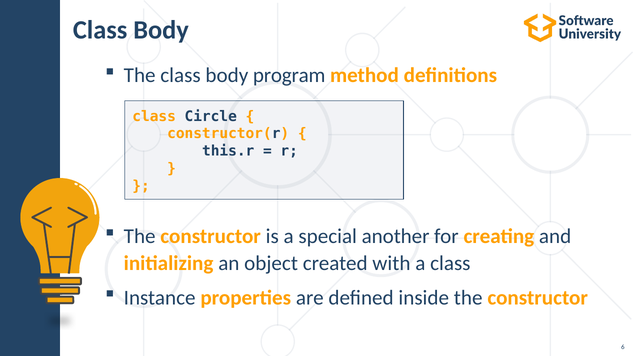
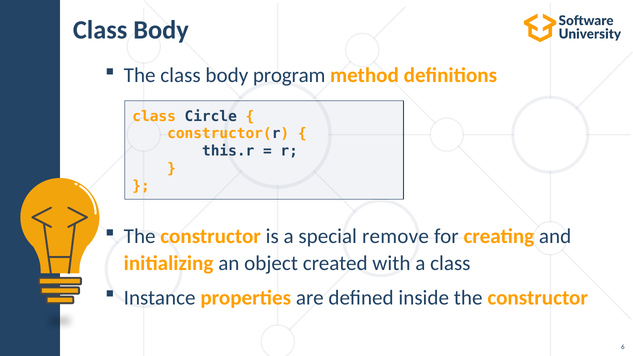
another: another -> remove
